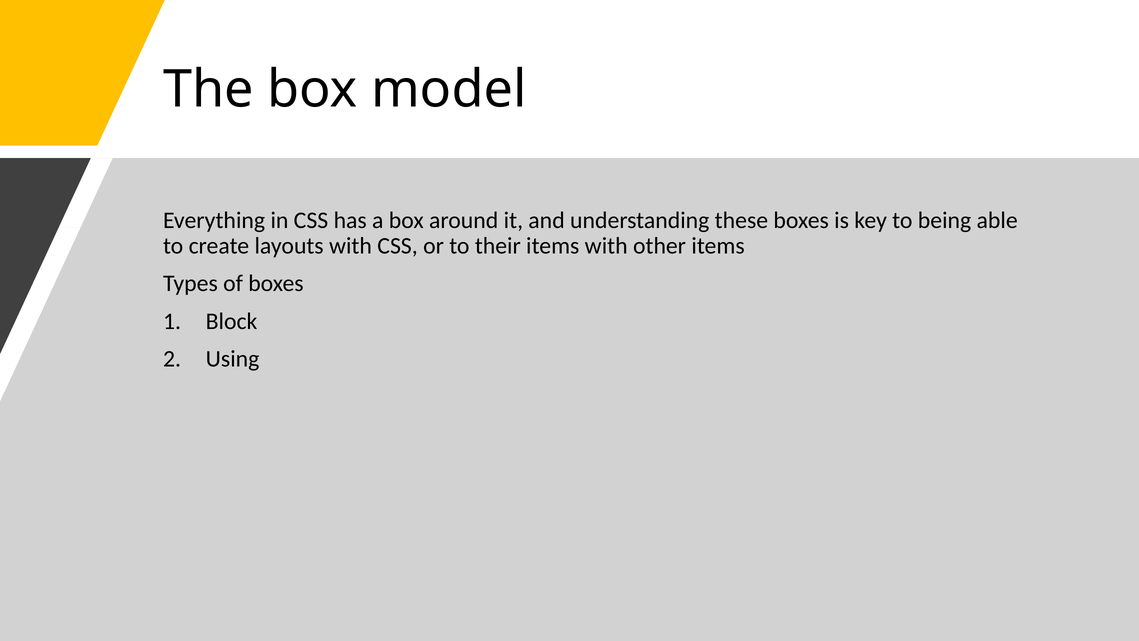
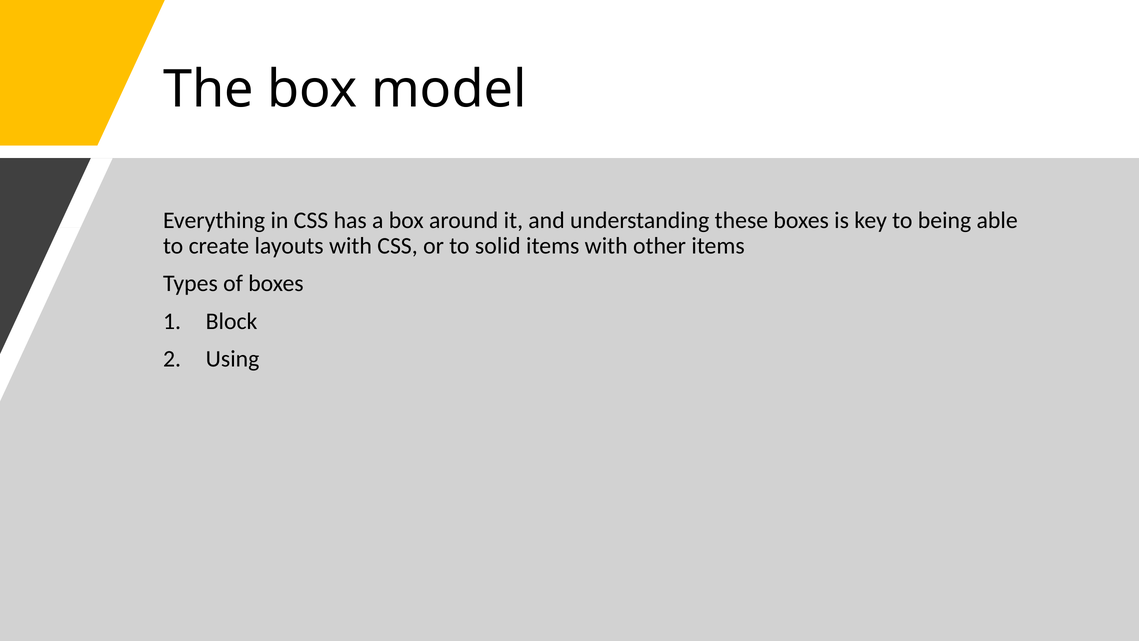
their: their -> solid
